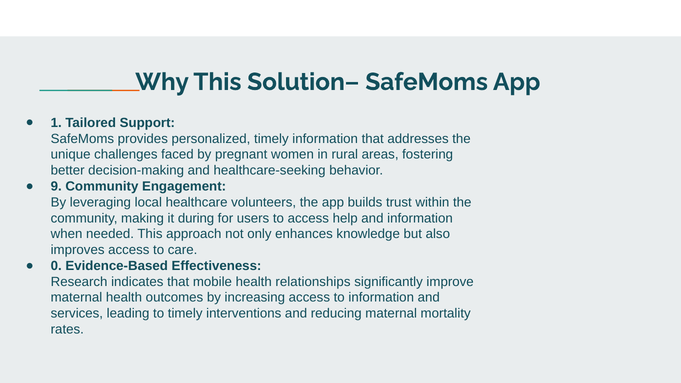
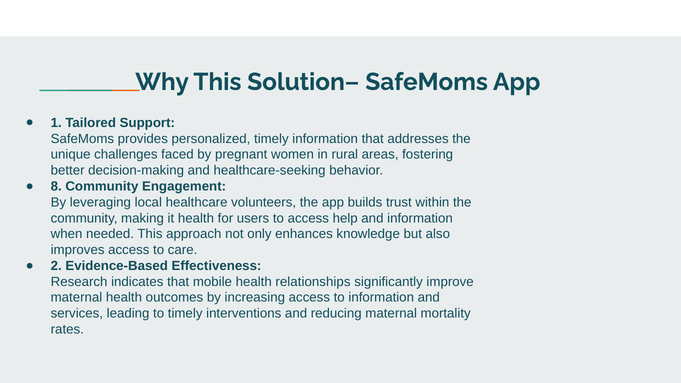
9: 9 -> 8
it during: during -> health
0: 0 -> 2
